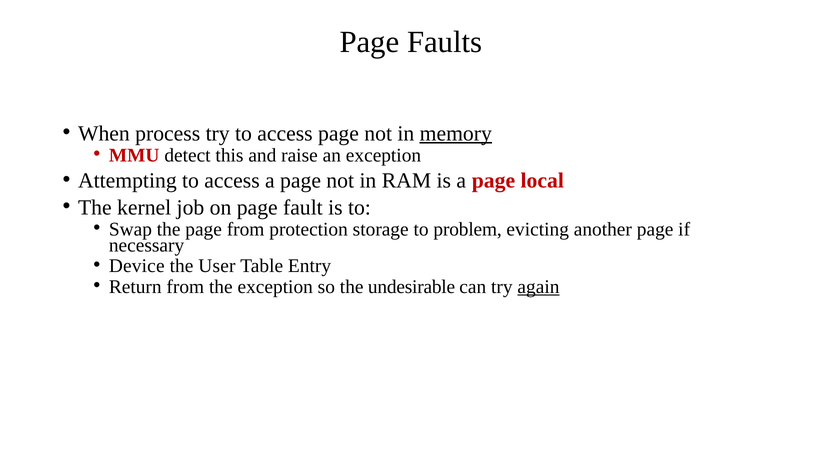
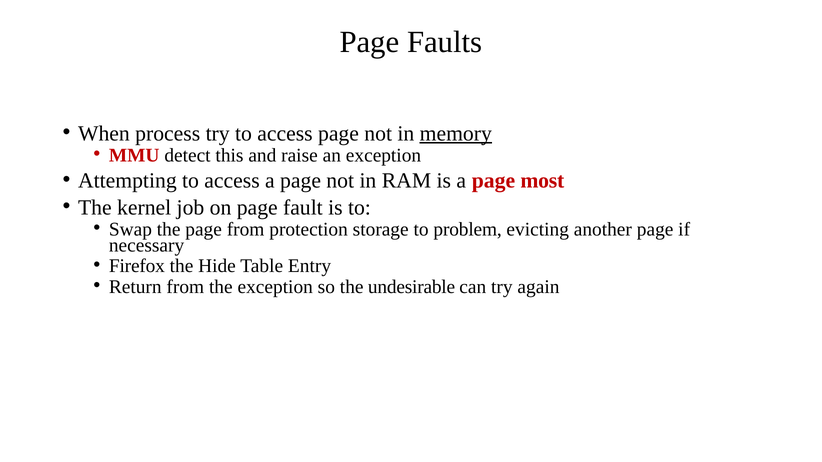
local: local -> most
Device: Device -> Firefox
User: User -> Hide
again underline: present -> none
